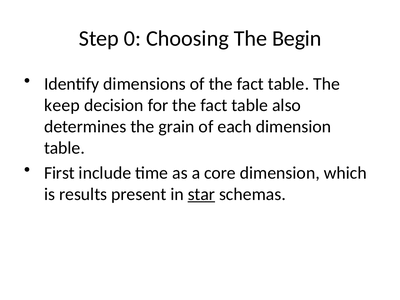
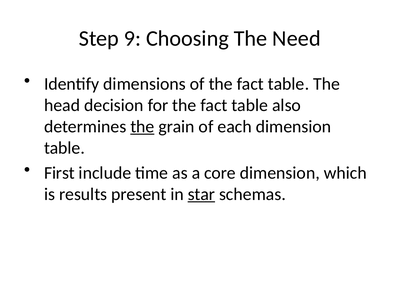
0: 0 -> 9
Begin: Begin -> Need
keep: keep -> head
the at (142, 127) underline: none -> present
